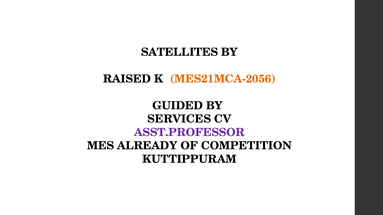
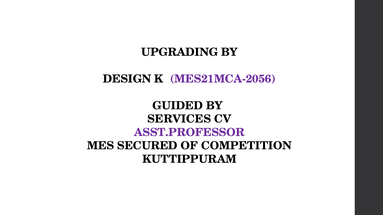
SATELLITES: SATELLITES -> UPGRADING
RAISED: RAISED -> DESIGN
MES21MCA-2056 colour: orange -> purple
ALREADY: ALREADY -> SECURED
